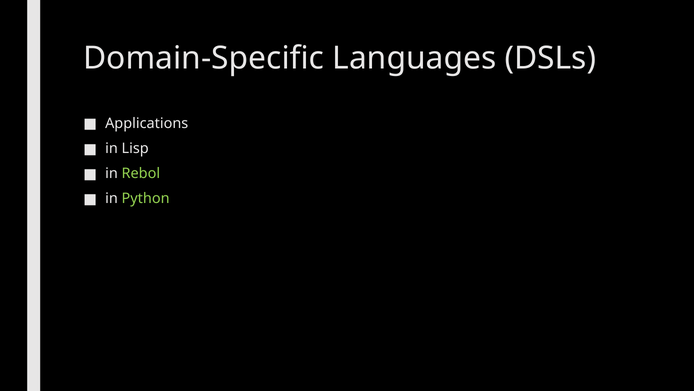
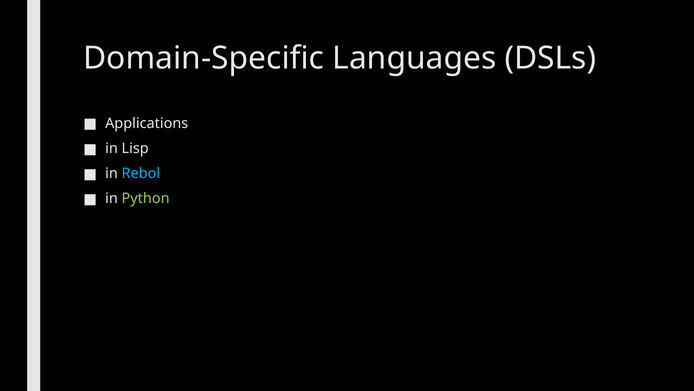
Rebol colour: light green -> light blue
